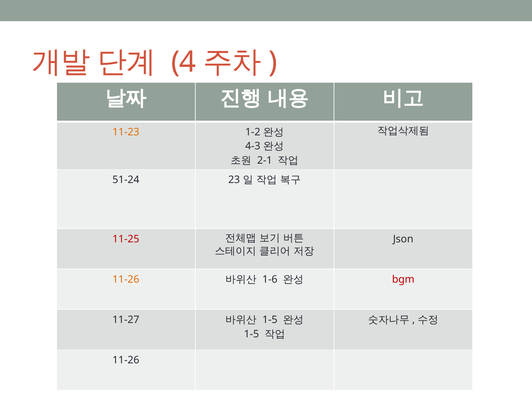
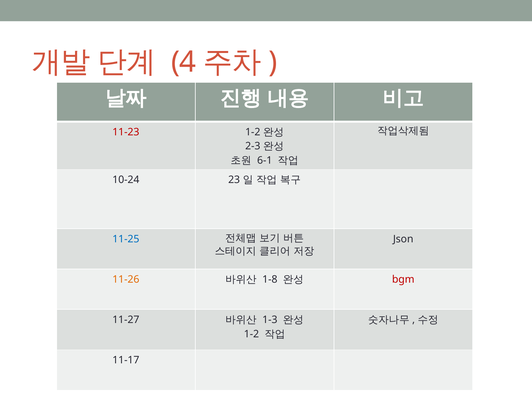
11-23 colour: orange -> red
4-3: 4-3 -> 2-3
2-1: 2-1 -> 6-1
51-24: 51-24 -> 10-24
11-25 colour: red -> blue
1-6: 1-6 -> 1-8
1-5 at (270, 320): 1-5 -> 1-3
1-5 at (251, 334): 1-5 -> 1-2
11-26 at (126, 360): 11-26 -> 11-17
